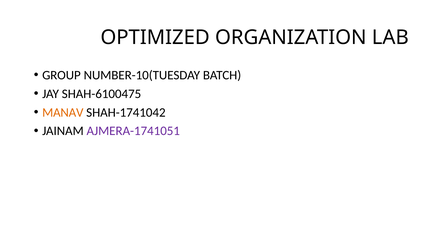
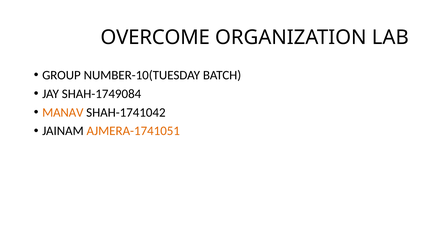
OPTIMIZED: OPTIMIZED -> OVERCOME
SHAH-6100475: SHAH-6100475 -> SHAH-1749084
AJMERA-1741051 colour: purple -> orange
